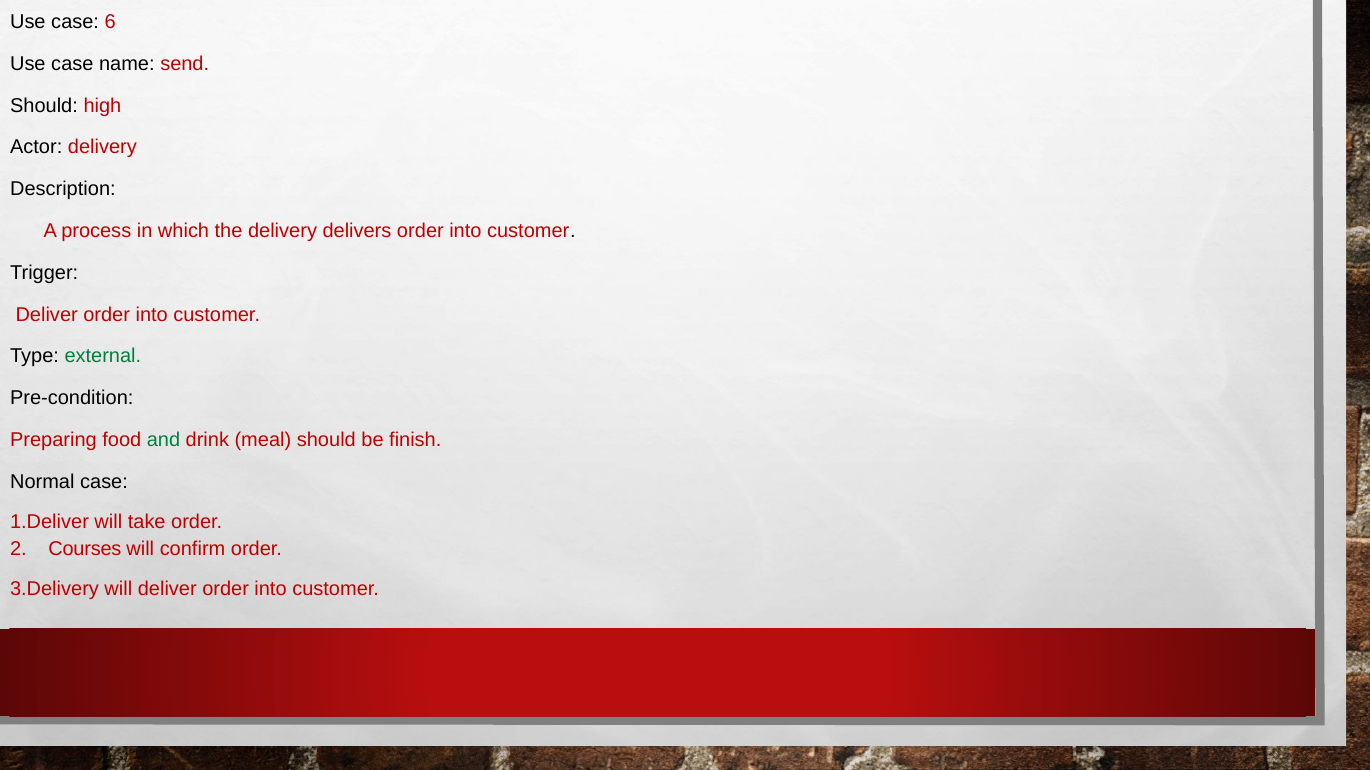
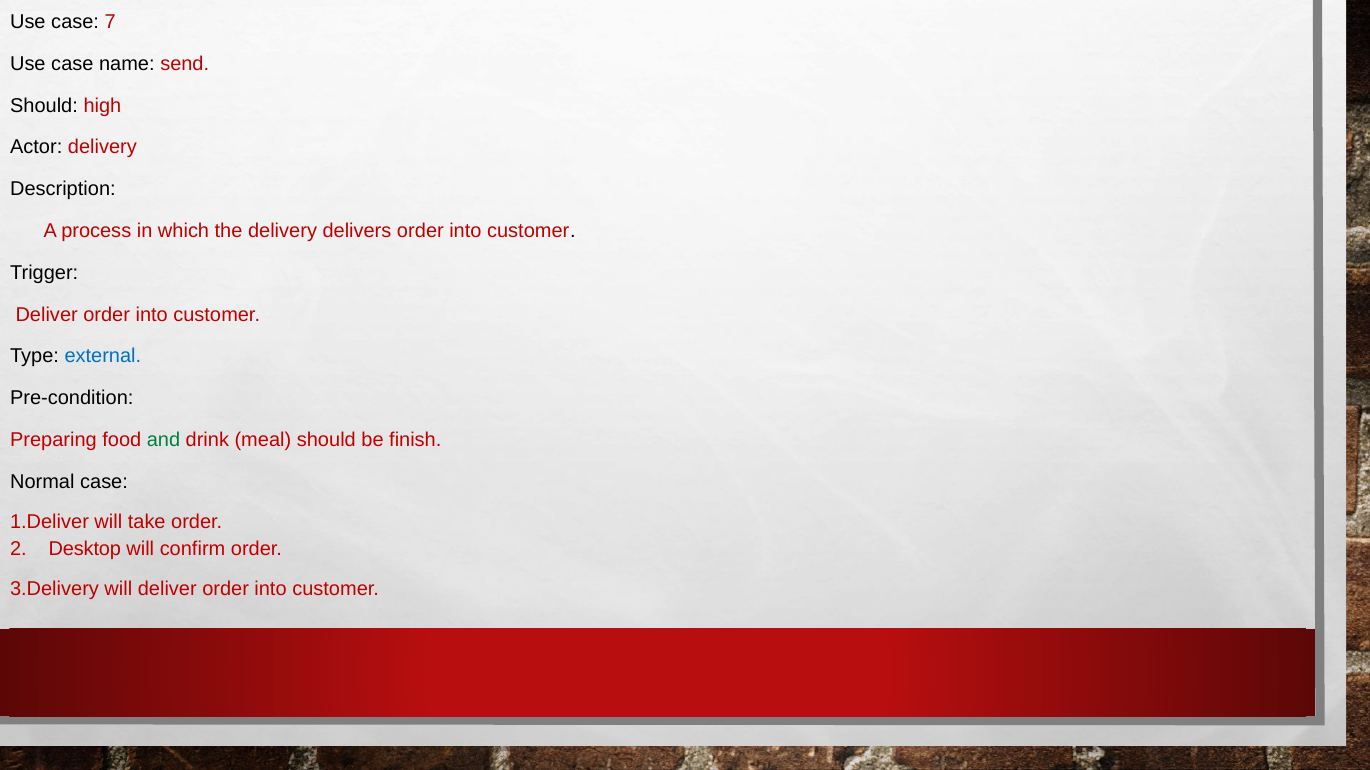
6: 6 -> 7
external colour: green -> blue
Courses: Courses -> Desktop
